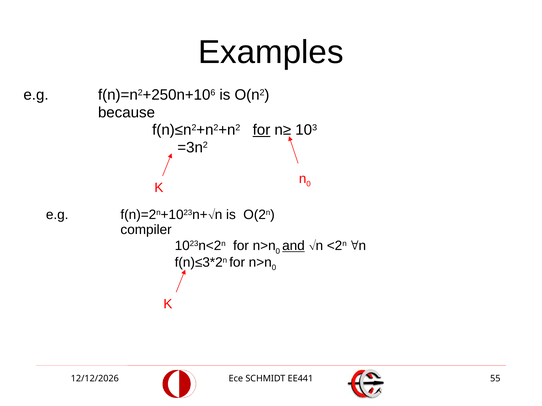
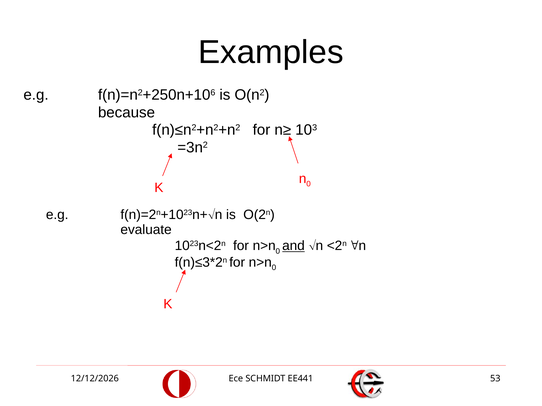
for at (262, 130) underline: present -> none
compiler: compiler -> evaluate
55: 55 -> 53
